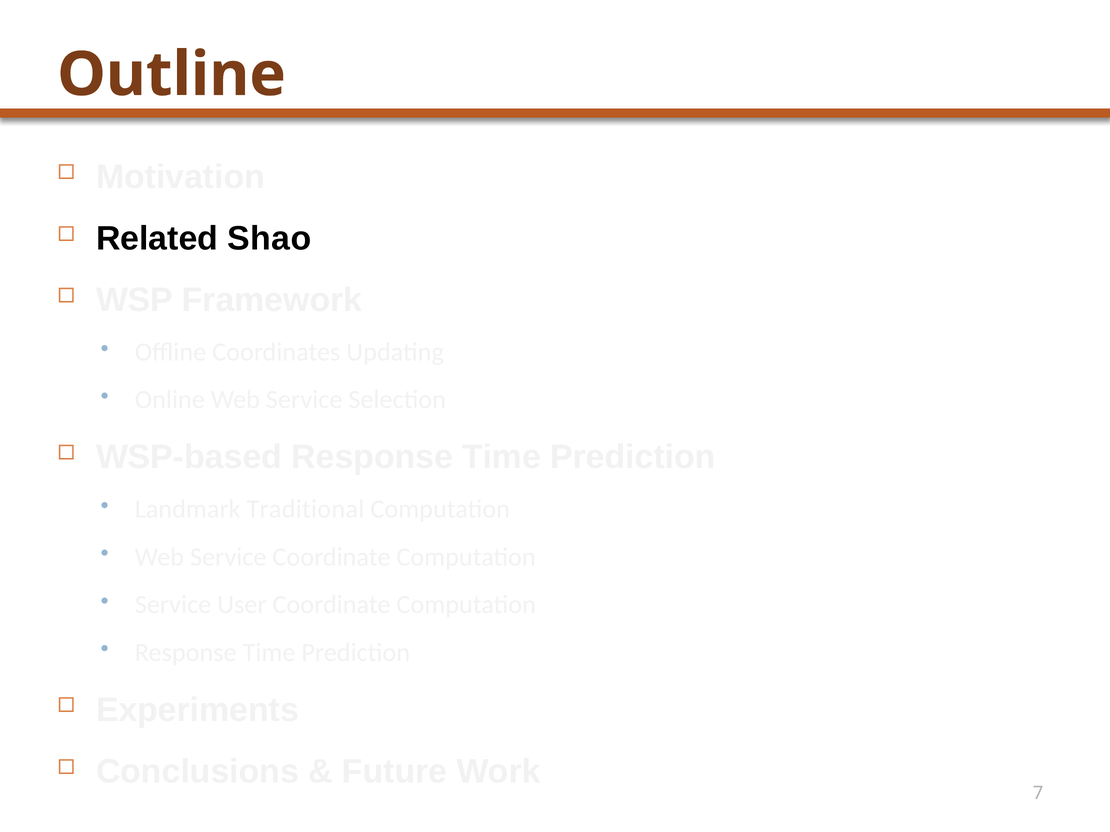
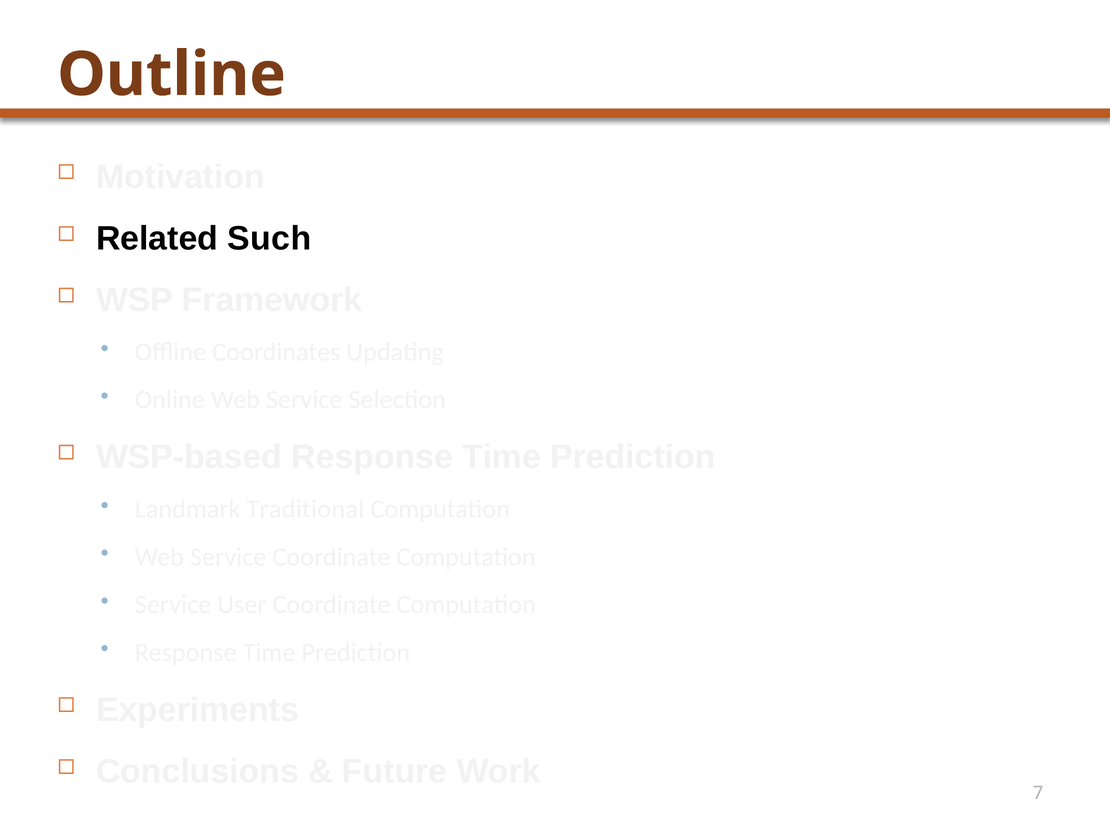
Shao: Shao -> Such
